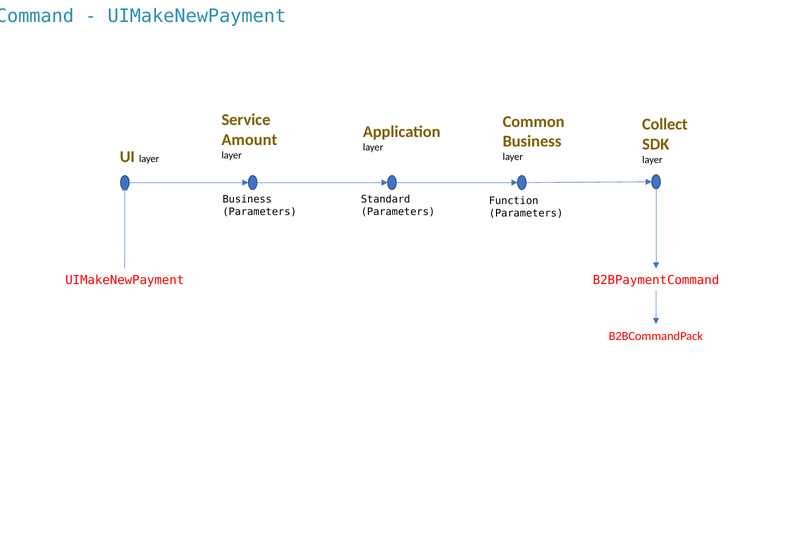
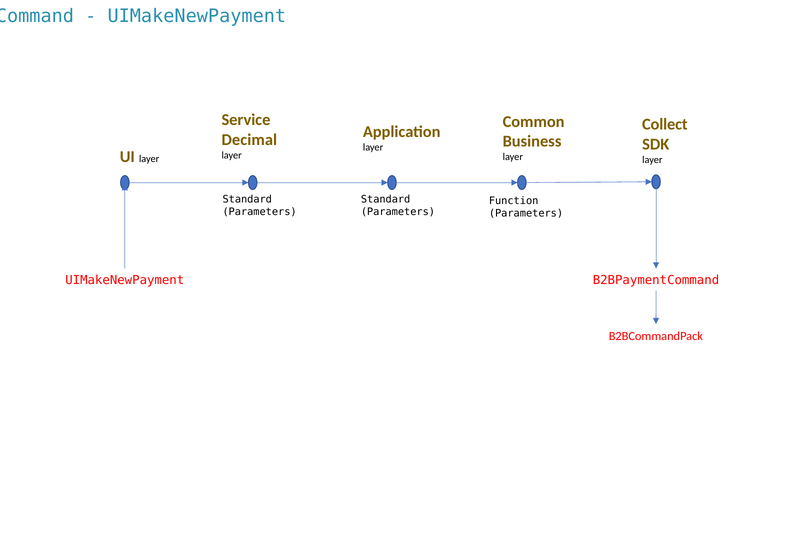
Amount: Amount -> Decimal
Business at (247, 199): Business -> Standard
